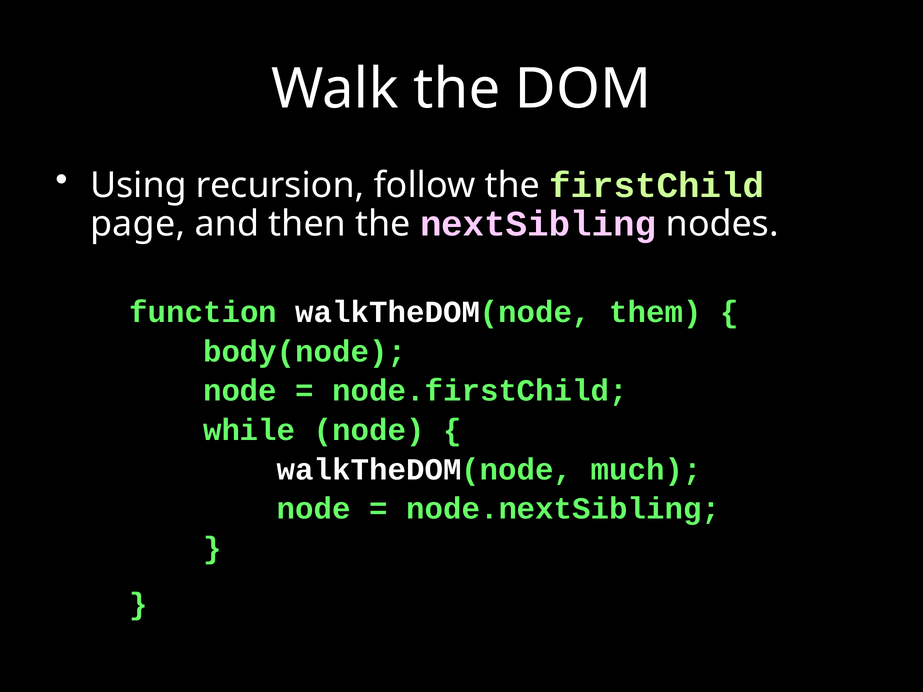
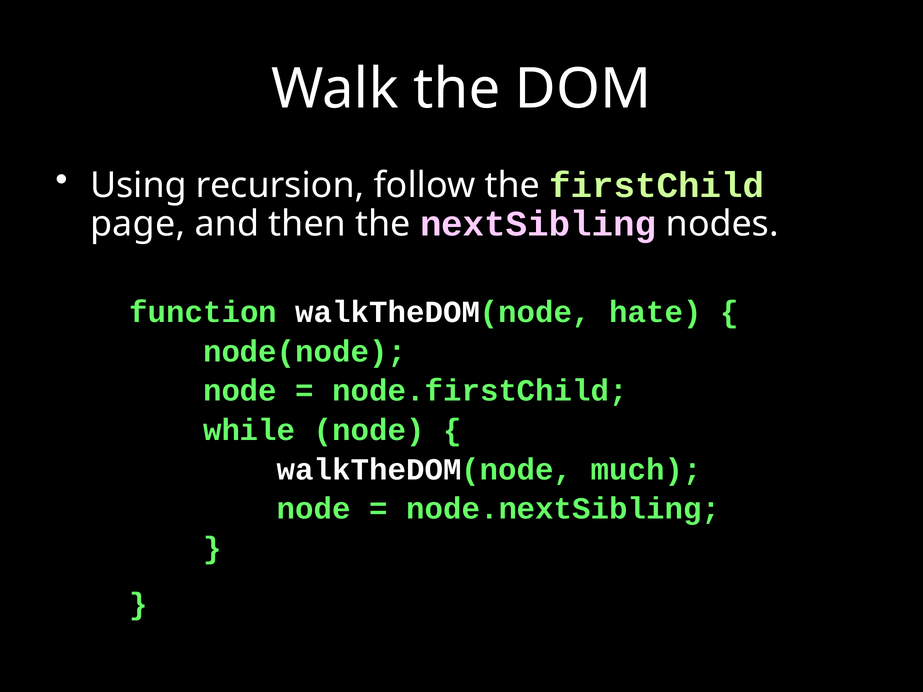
them: them -> hate
body(node: body(node -> node(node
